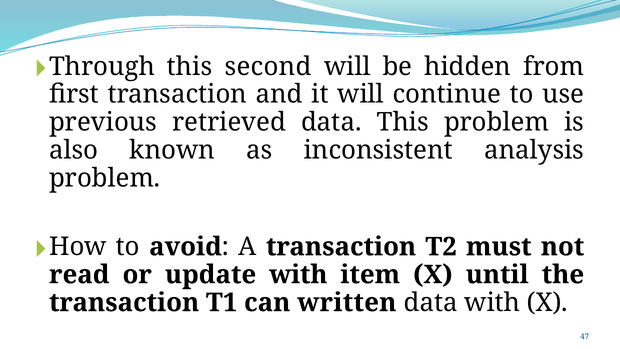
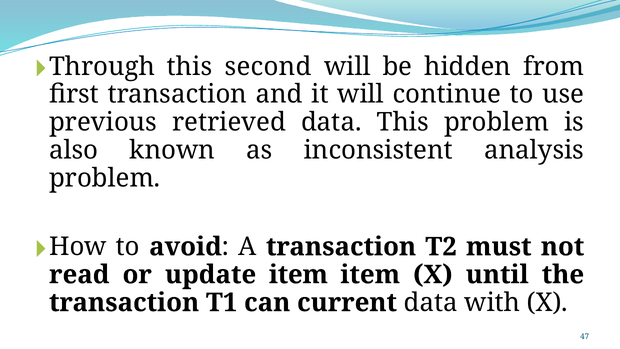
update with: with -> item
written: written -> current
